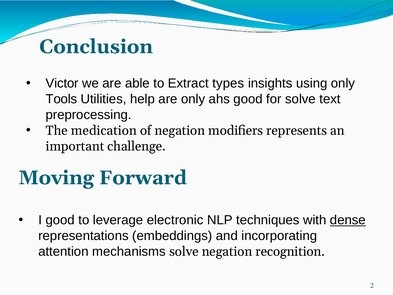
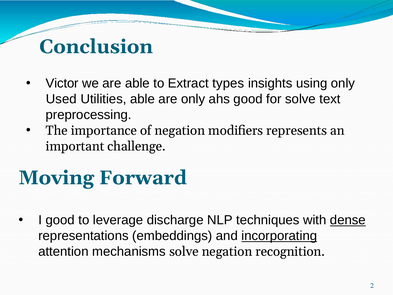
Tools: Tools -> Used
Utilities help: help -> able
medication: medication -> importance
electronic: electronic -> discharge
incorporating underline: none -> present
